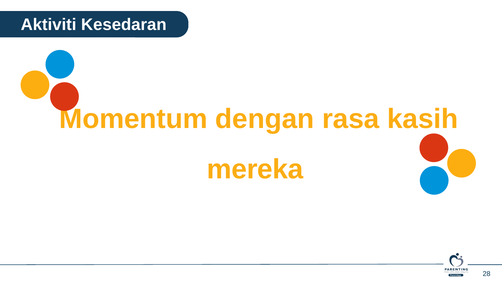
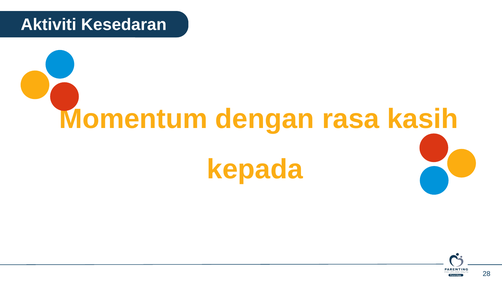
mereka: mereka -> kepada
